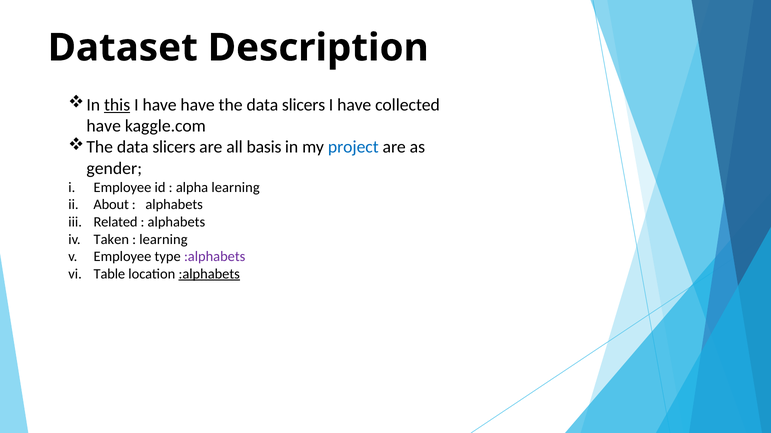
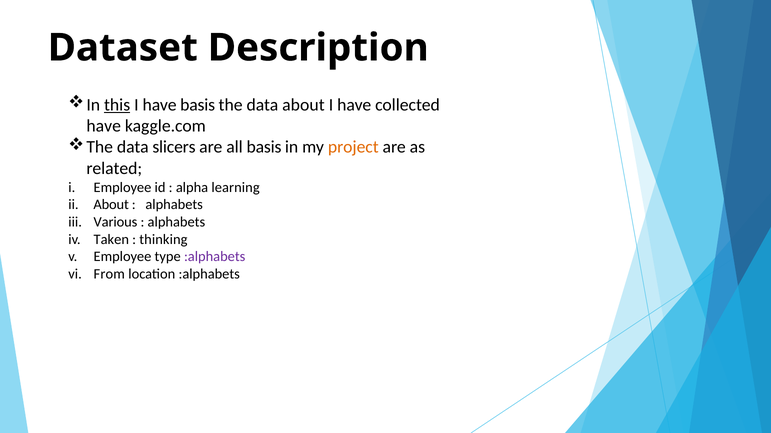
have have: have -> basis
slicers at (304, 105): slicers -> about
project colour: blue -> orange
gender: gender -> related
Related: Related -> Various
learning at (163, 240): learning -> thinking
Table: Table -> From
:alphabets at (209, 274) underline: present -> none
